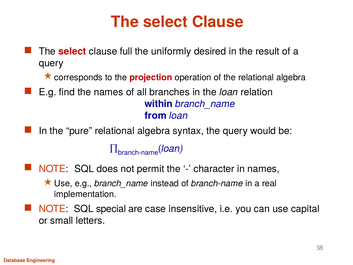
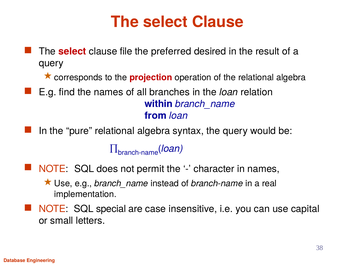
full: full -> file
uniformly: uniformly -> preferred
